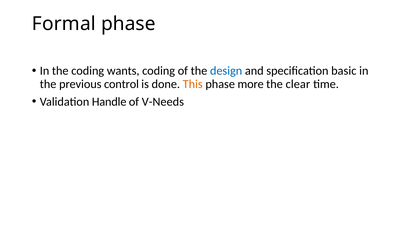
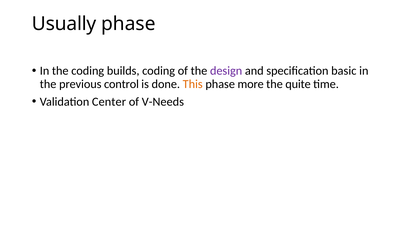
Formal: Formal -> Usually
wants: wants -> builds
design colour: blue -> purple
clear: clear -> quite
Handle: Handle -> Center
